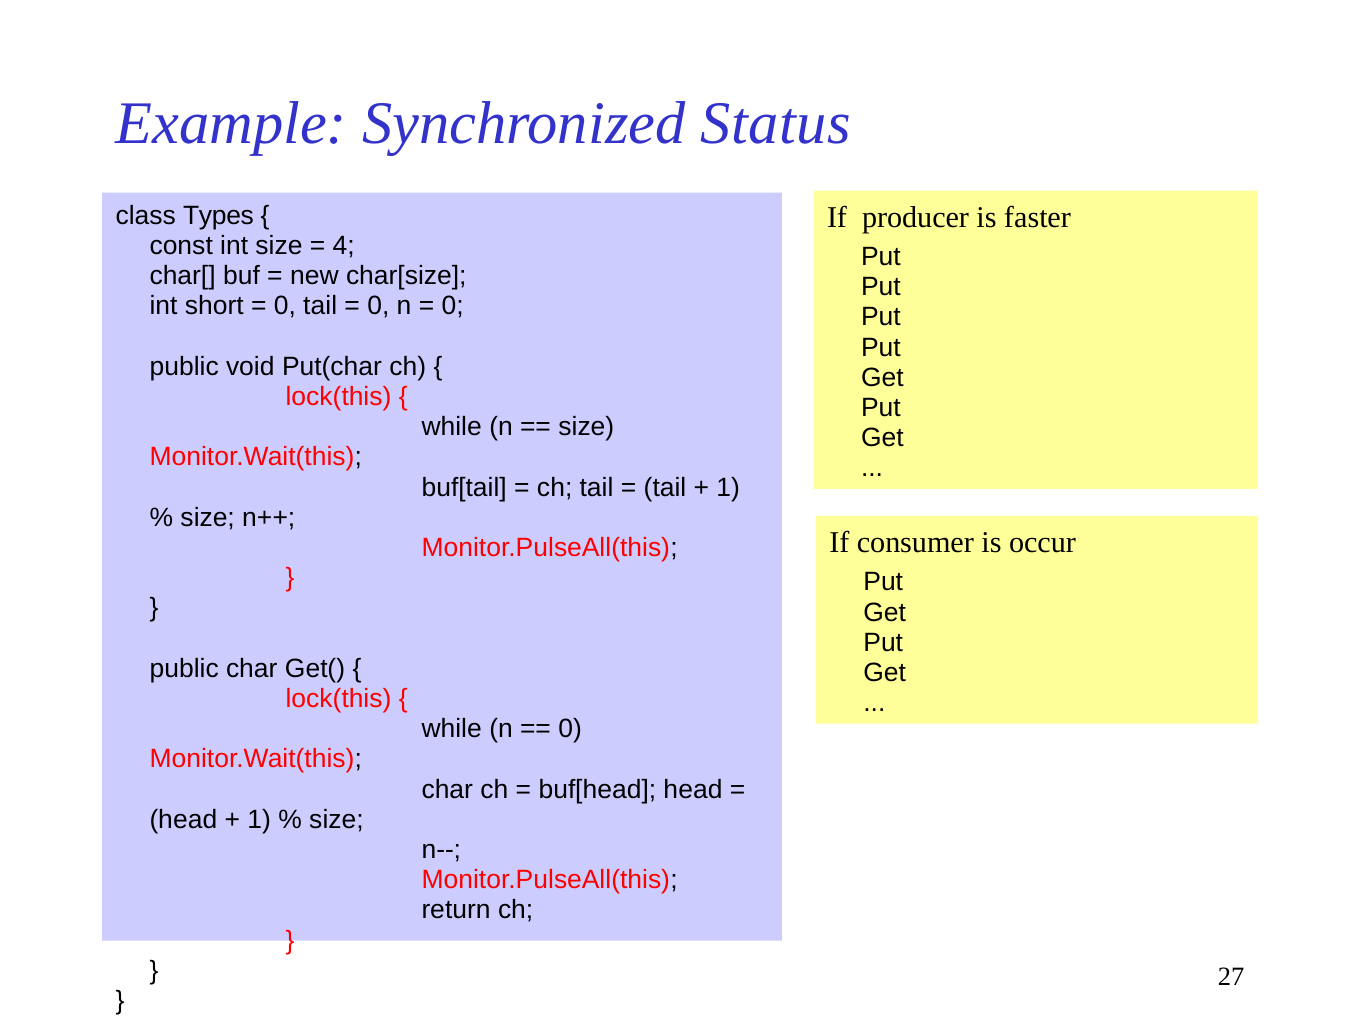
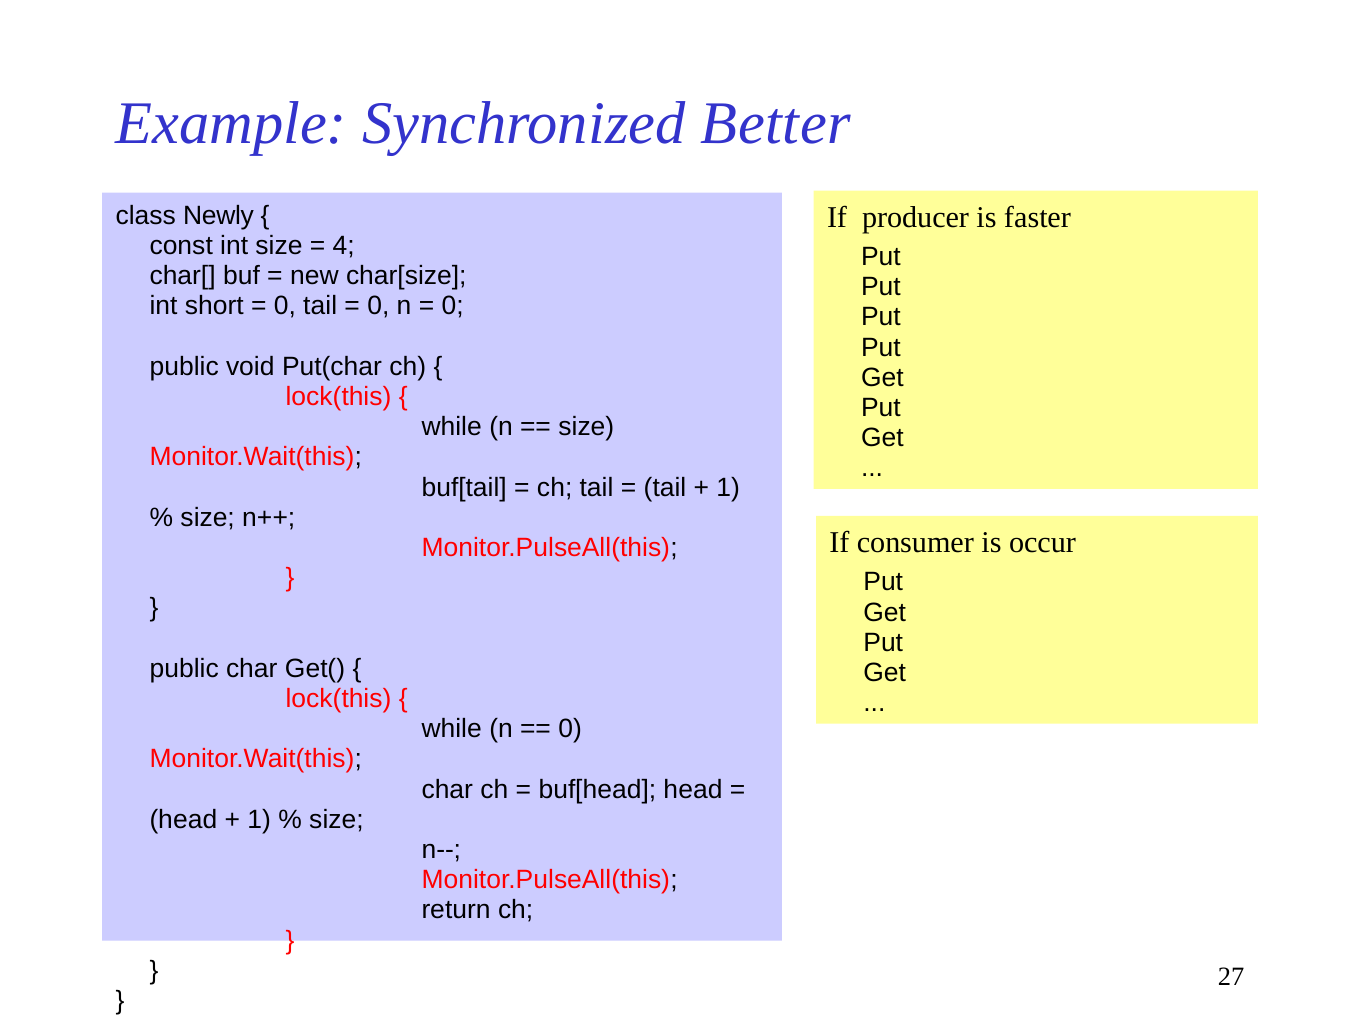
Status: Status -> Better
Types: Types -> Newly
